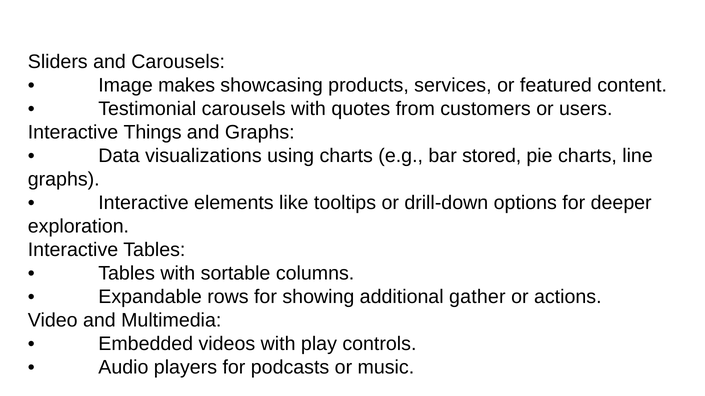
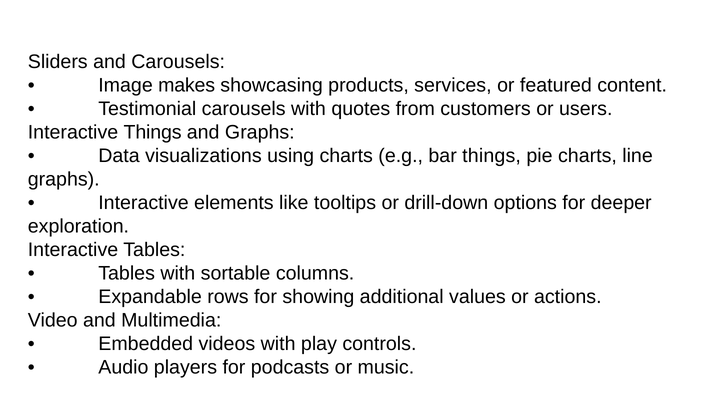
bar stored: stored -> things
gather: gather -> values
